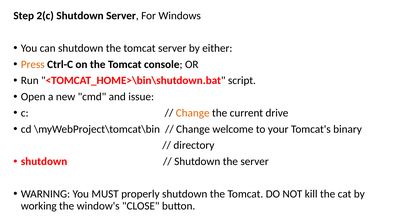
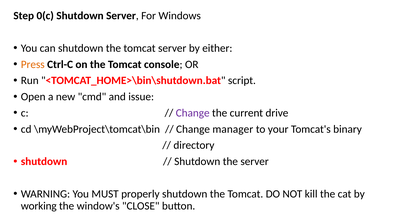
2(c: 2(c -> 0(c
Change at (193, 113) colour: orange -> purple
welcome: welcome -> manager
